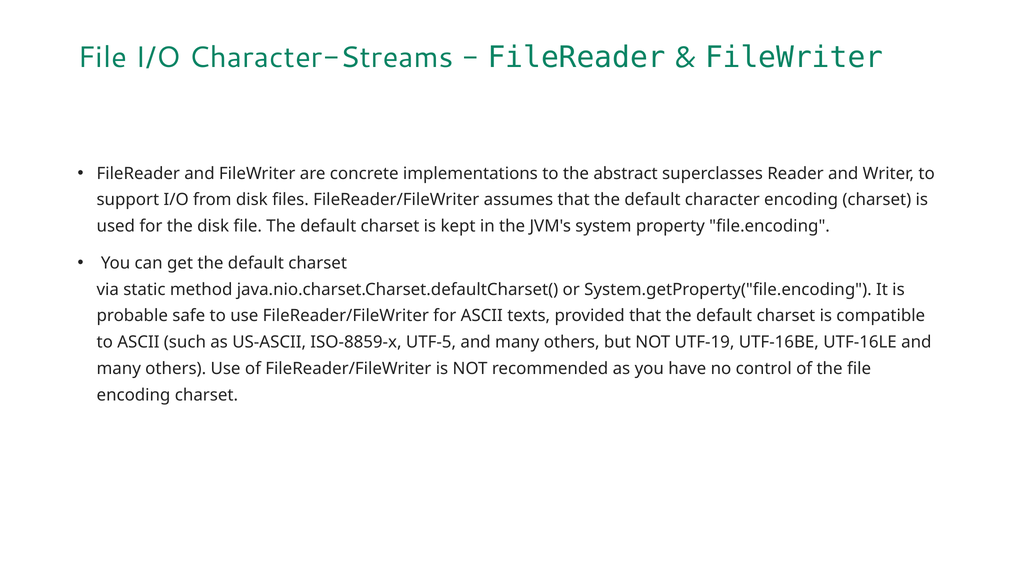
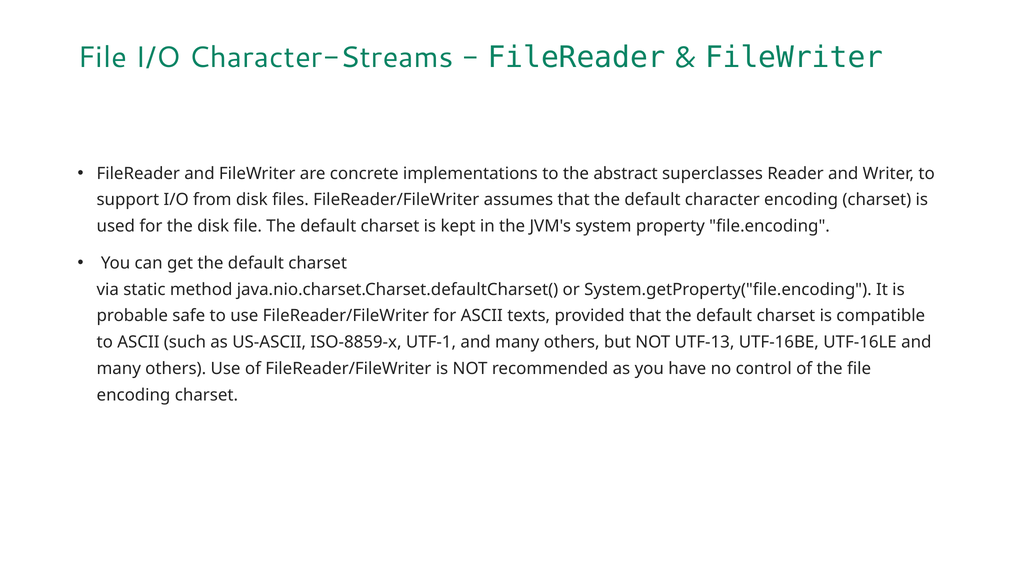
UTF-5: UTF-5 -> UTF-1
UTF-19: UTF-19 -> UTF-13
